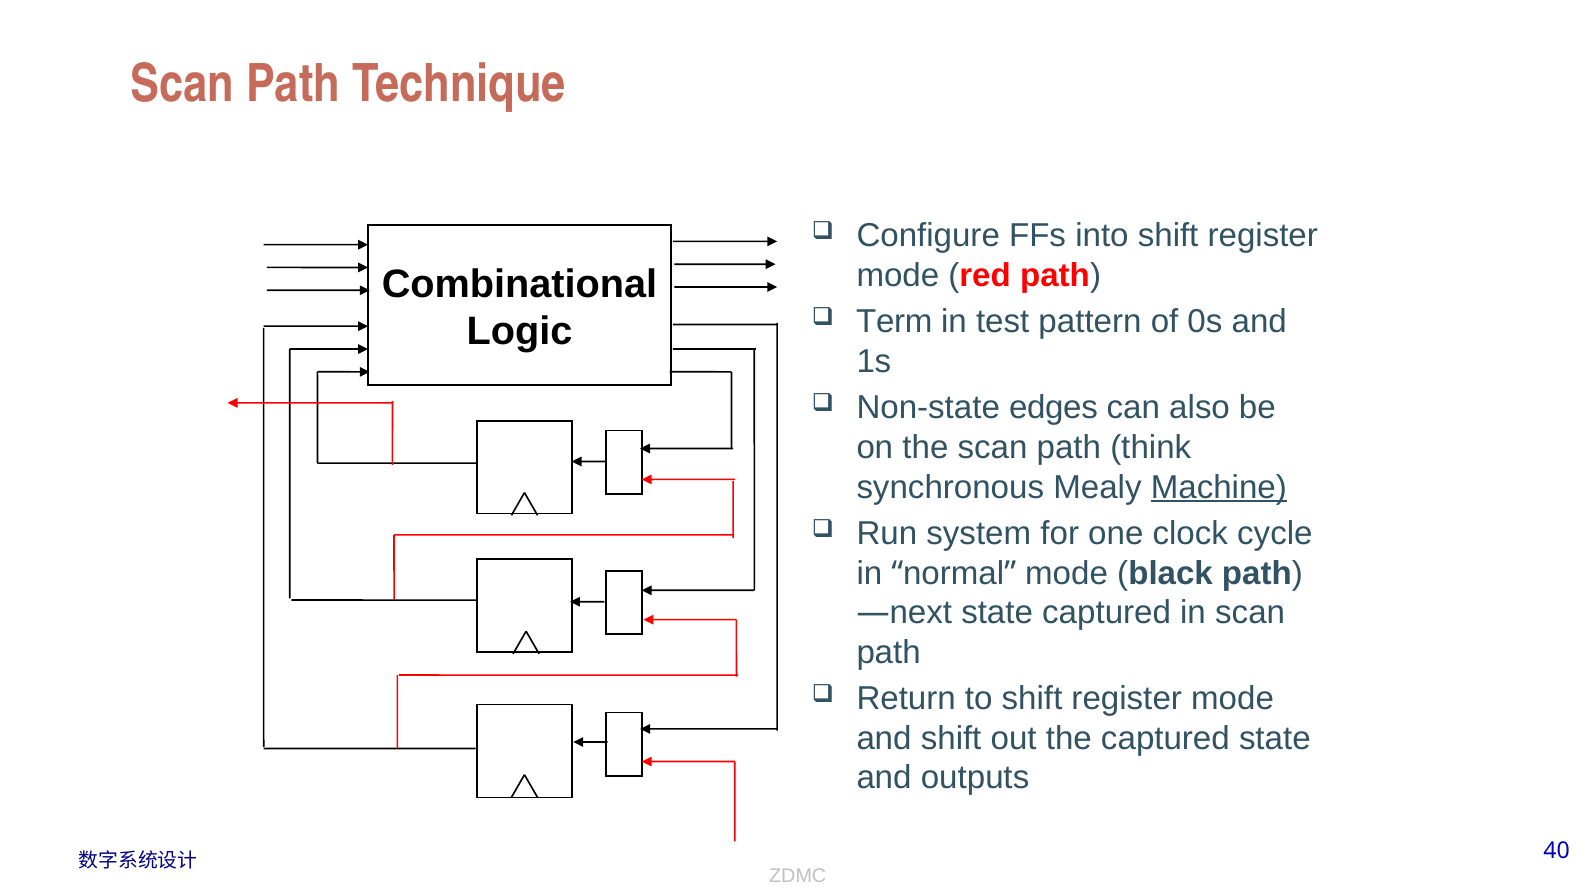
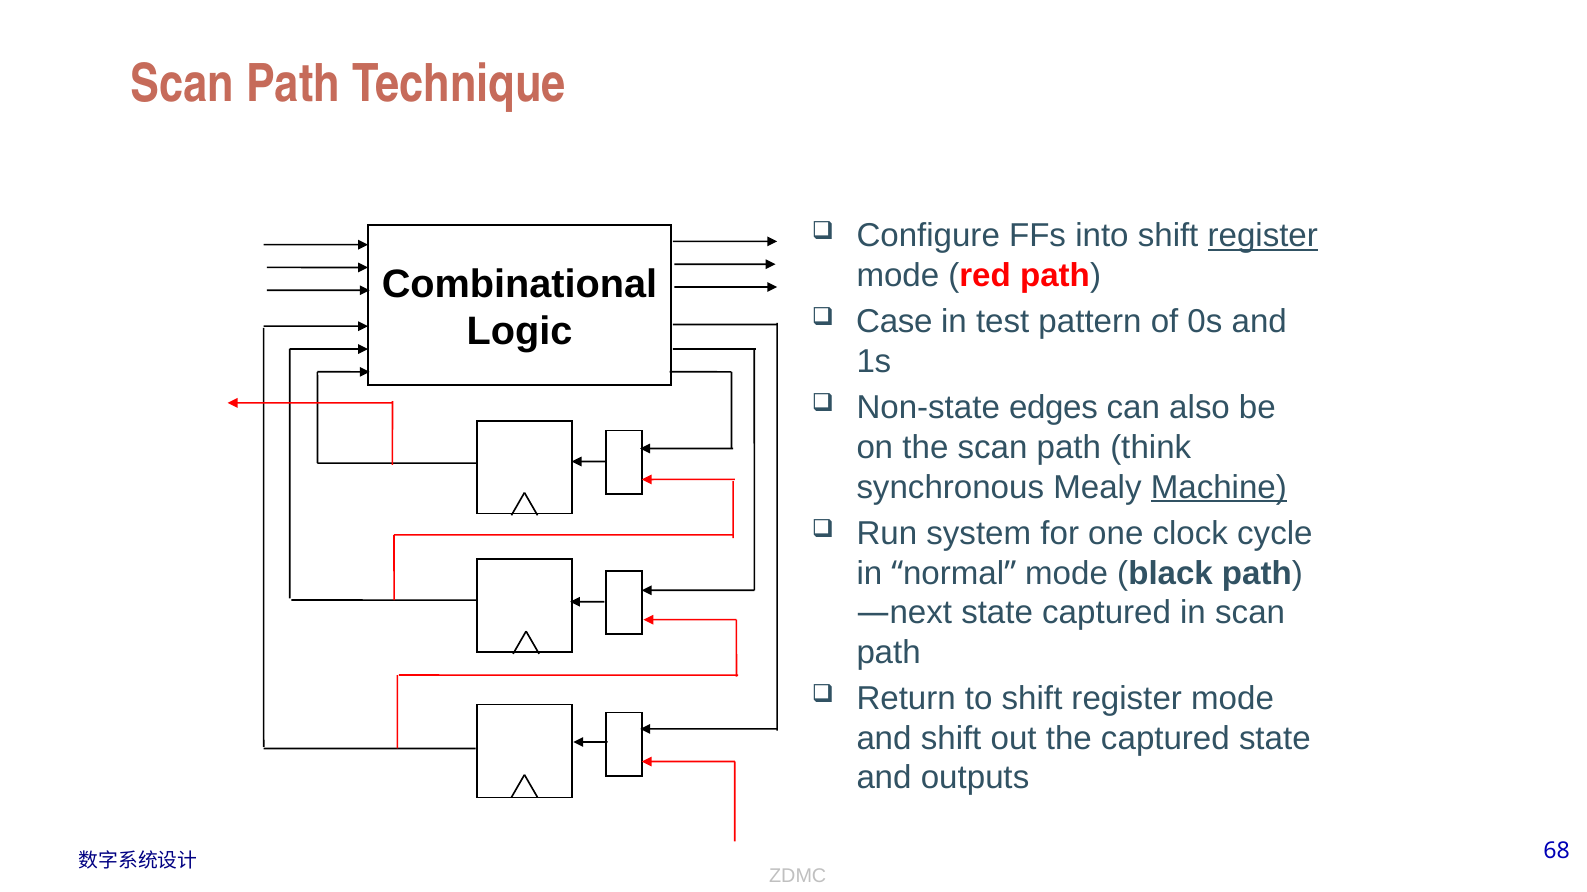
register at (1263, 236) underline: none -> present
Term: Term -> Case
40: 40 -> 68
